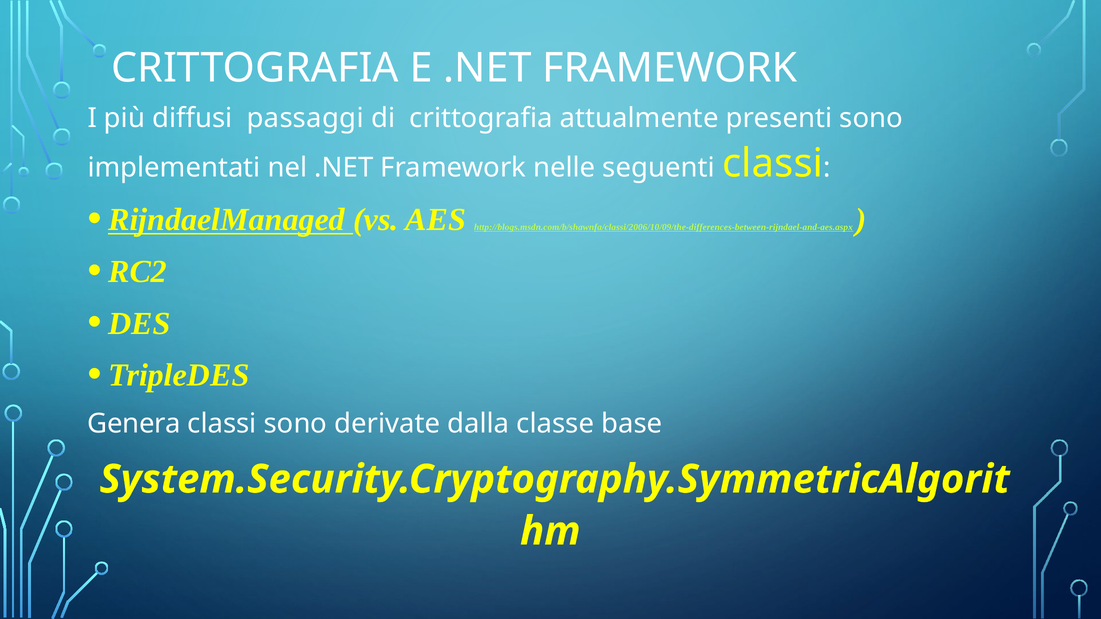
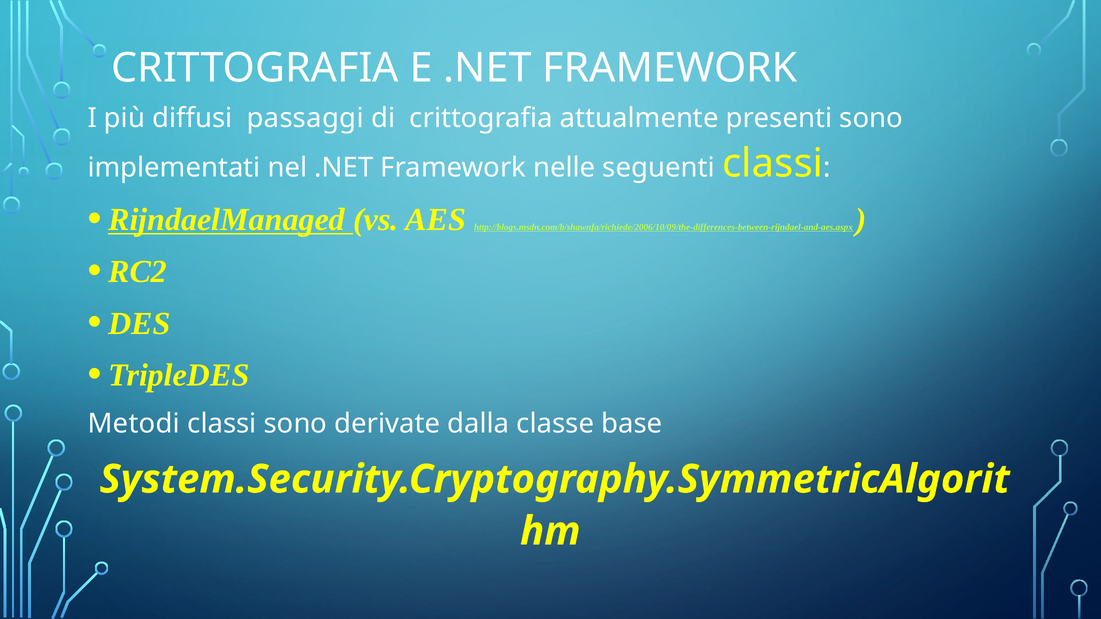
http://blogs.msdn.com/b/shawnfa/classi/2006/10/09/the-differences-between-rijndael-and-aes.aspx: http://blogs.msdn.com/b/shawnfa/classi/2006/10/09/the-differences-between-rijndael-and-aes.aspx -> http://blogs.msdn.com/b/shawnfa/richiede/2006/10/09/the-differences-between-rijndael-and-aes.aspx
Genera: Genera -> Metodi
